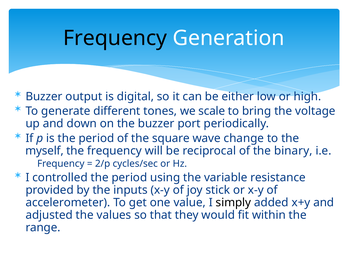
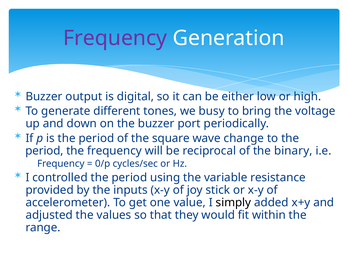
Frequency at (115, 38) colour: black -> purple
scale: scale -> busy
myself at (44, 151): myself -> period
2/p: 2/p -> 0/p
